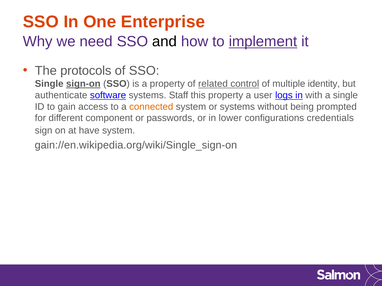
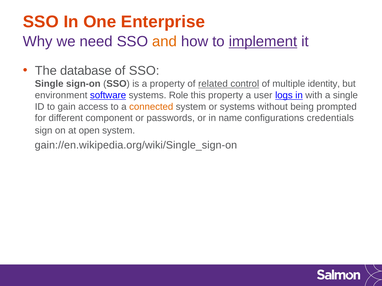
and colour: black -> orange
protocols: protocols -> database
sign-on underline: present -> none
authenticate: authenticate -> environment
Staff: Staff -> Role
lower: lower -> name
have: have -> open
